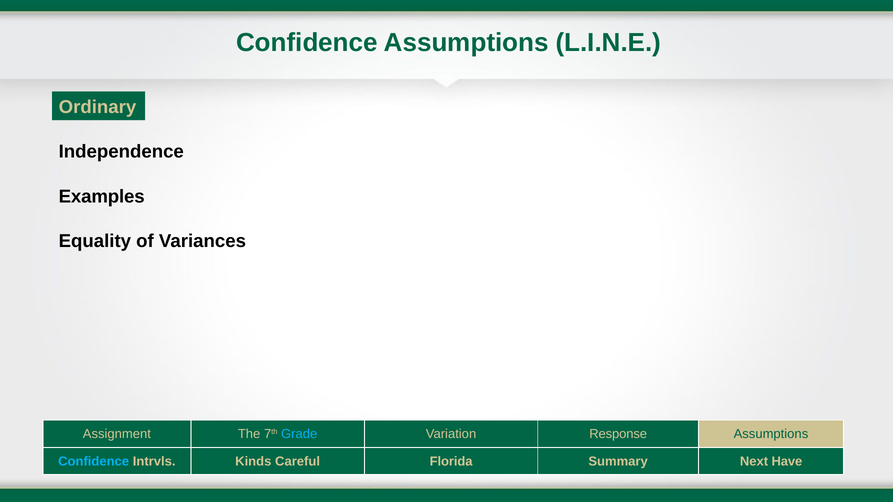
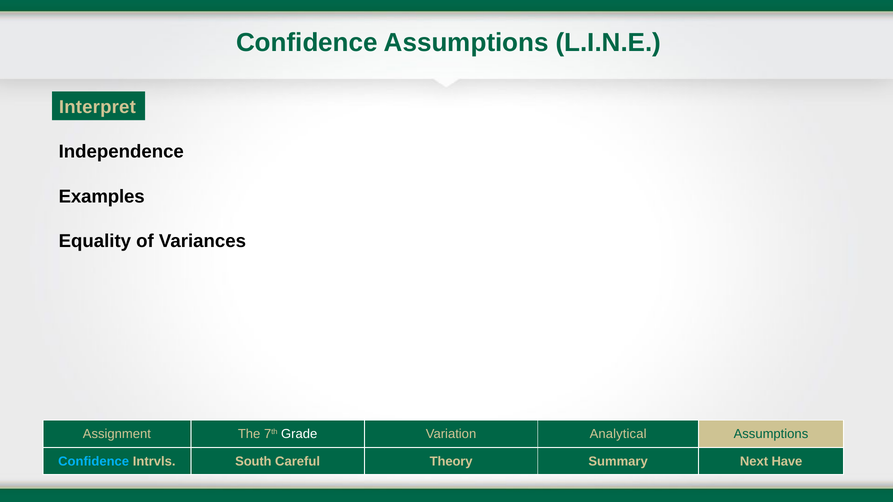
Ordinary: Ordinary -> Interpret
Grade colour: light blue -> white
Response: Response -> Analytical
Kinds: Kinds -> South
Florida: Florida -> Theory
